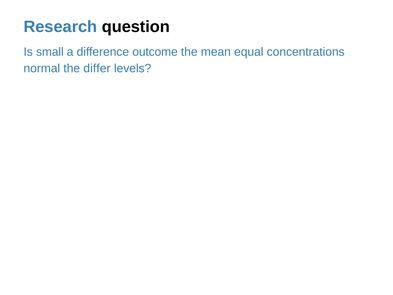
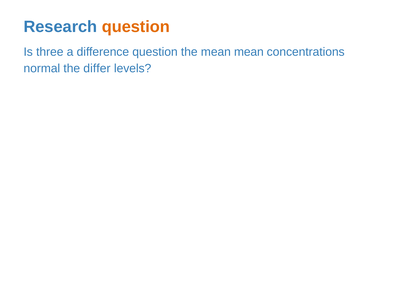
question at (136, 27) colour: black -> orange
small: small -> three
difference outcome: outcome -> question
mean equal: equal -> mean
